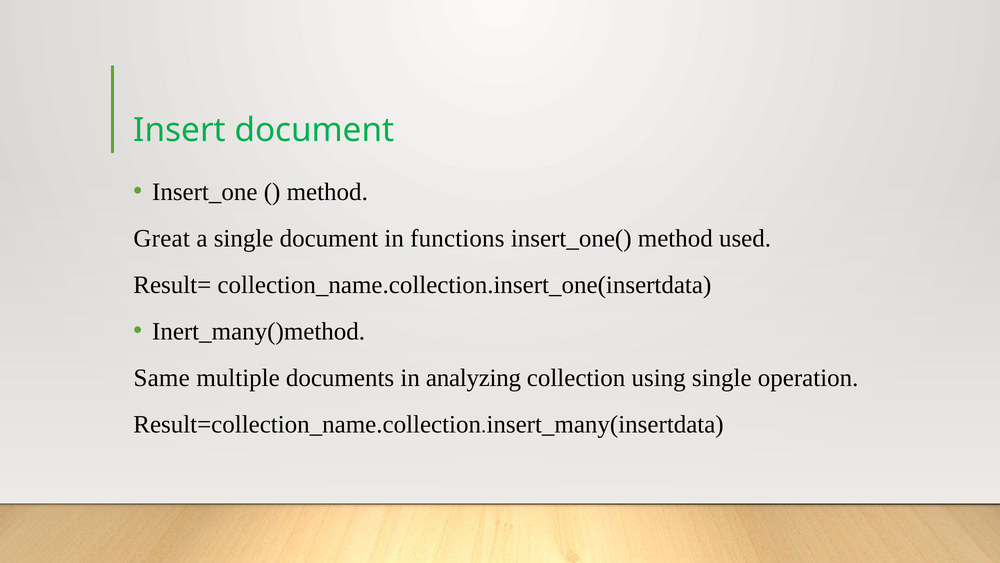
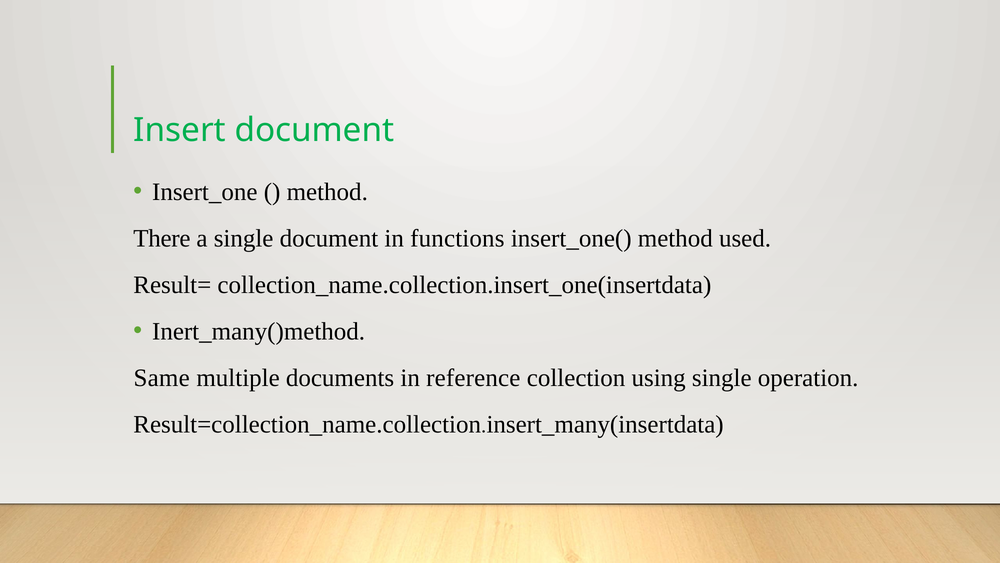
Great: Great -> There
analyzing: analyzing -> reference
